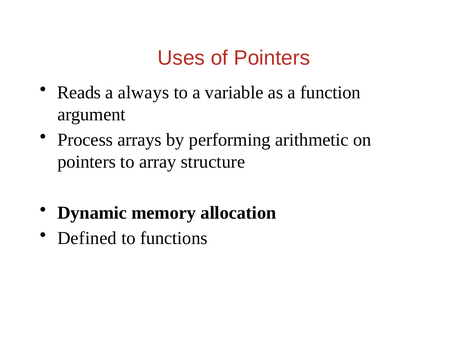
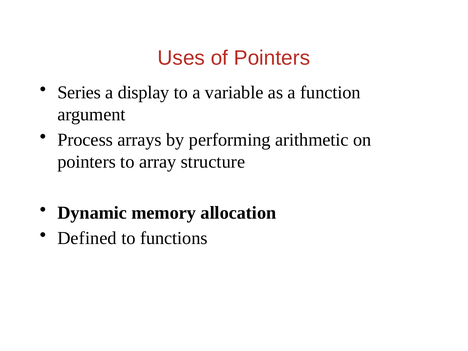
Reads: Reads -> Series
always: always -> display
